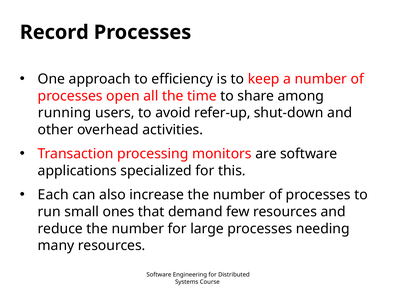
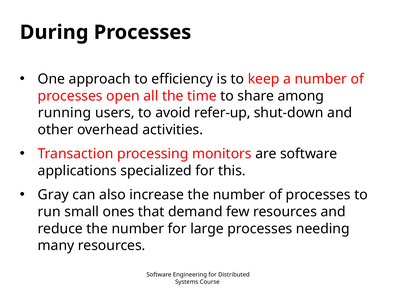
Record: Record -> During
Each: Each -> Gray
